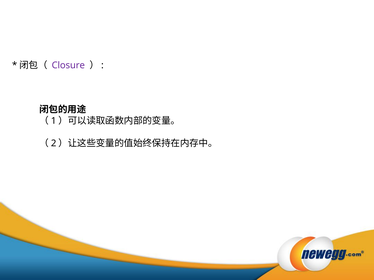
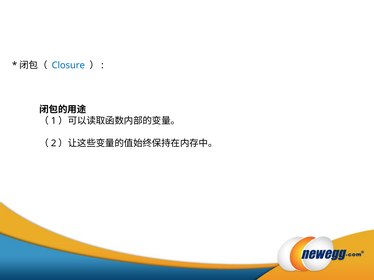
Closure colour: purple -> blue
